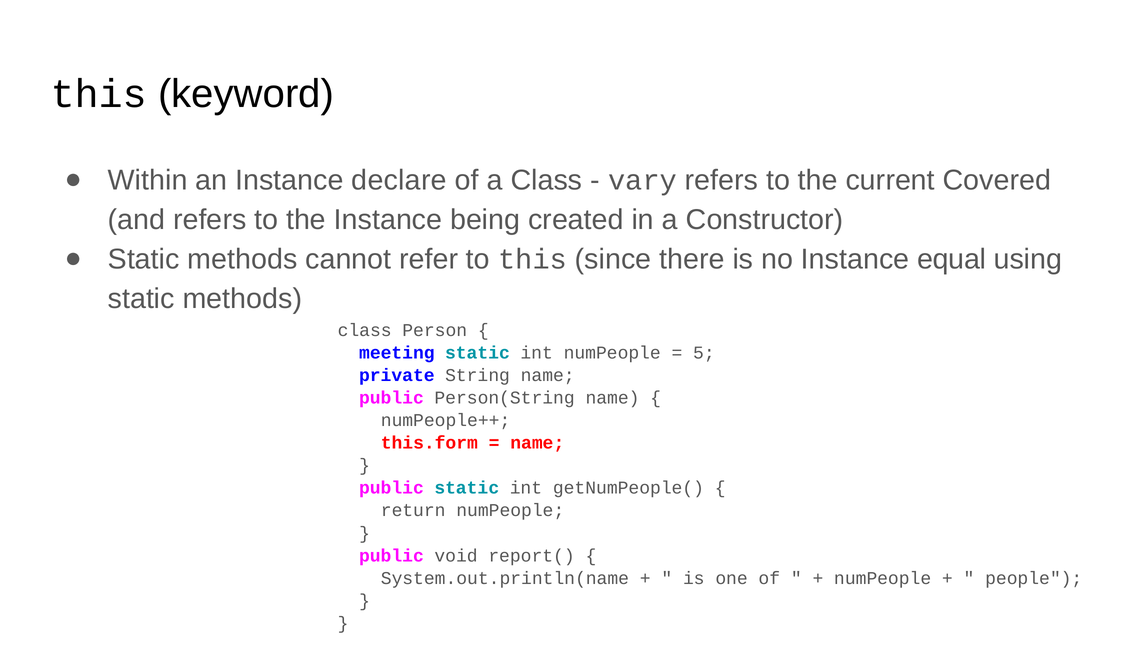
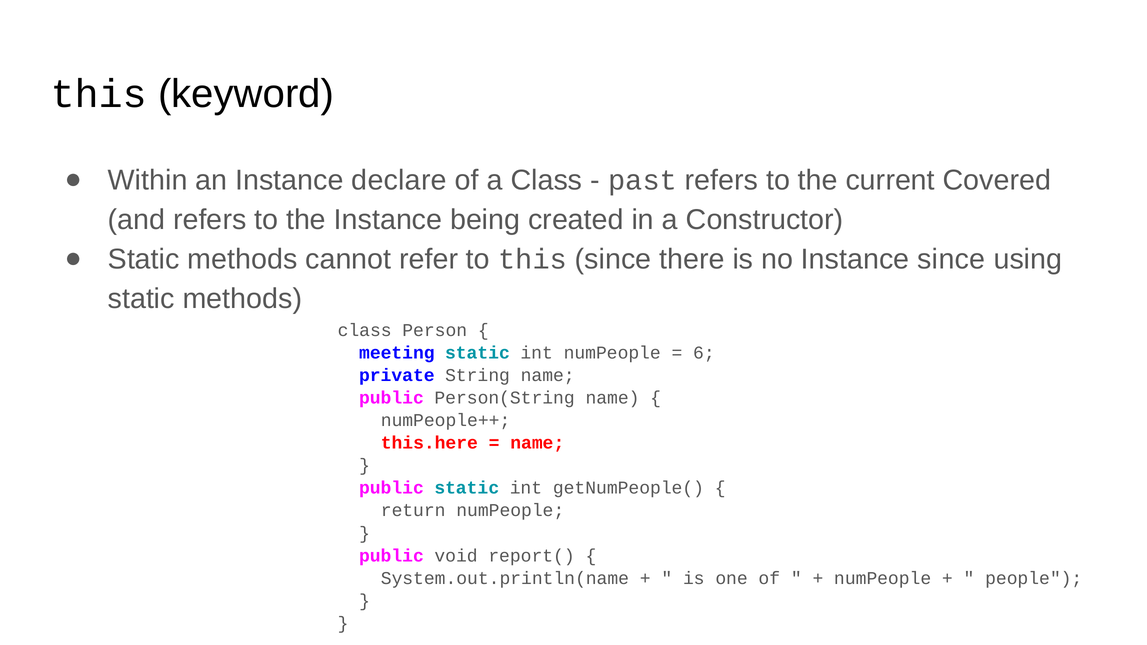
vary: vary -> past
Instance equal: equal -> since
5: 5 -> 6
this.form: this.form -> this.here
